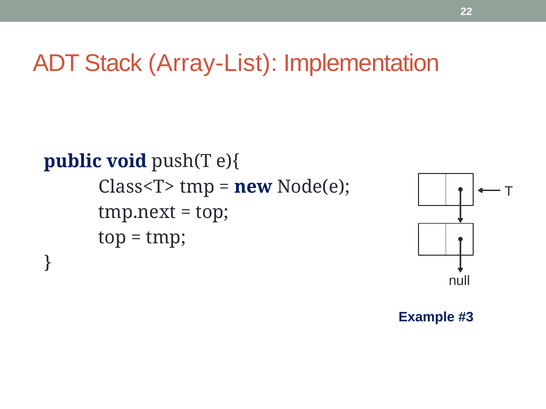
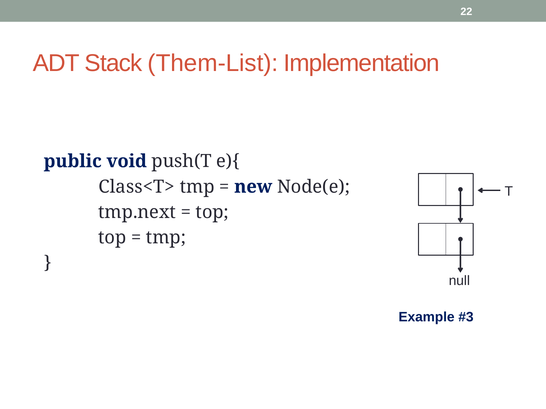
Array-List: Array-List -> Them-List
